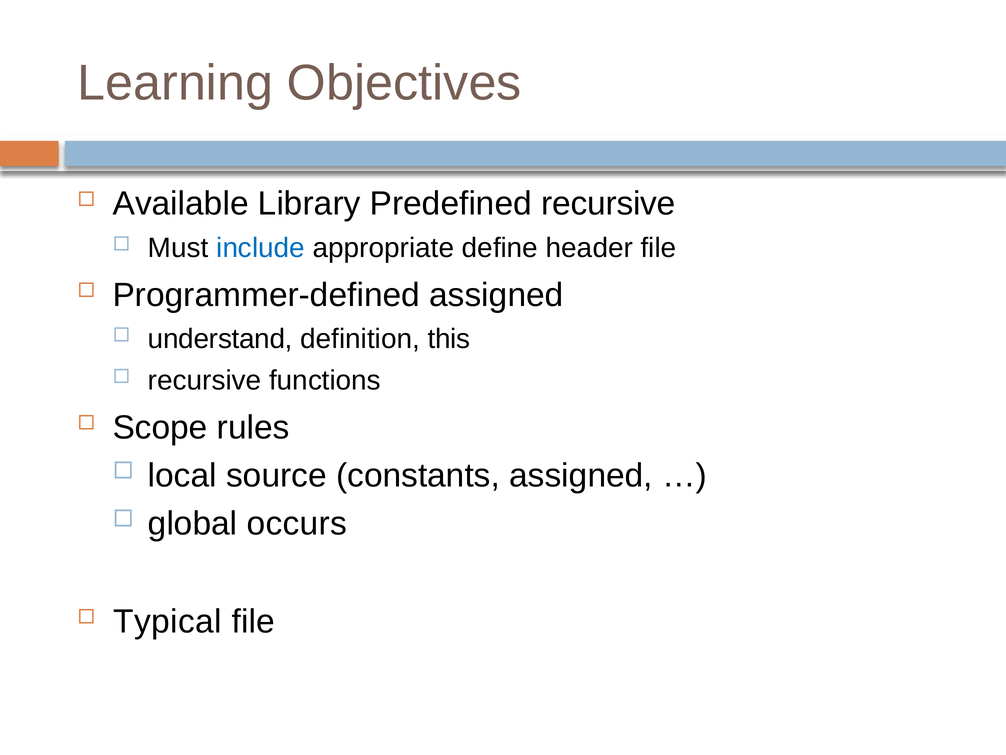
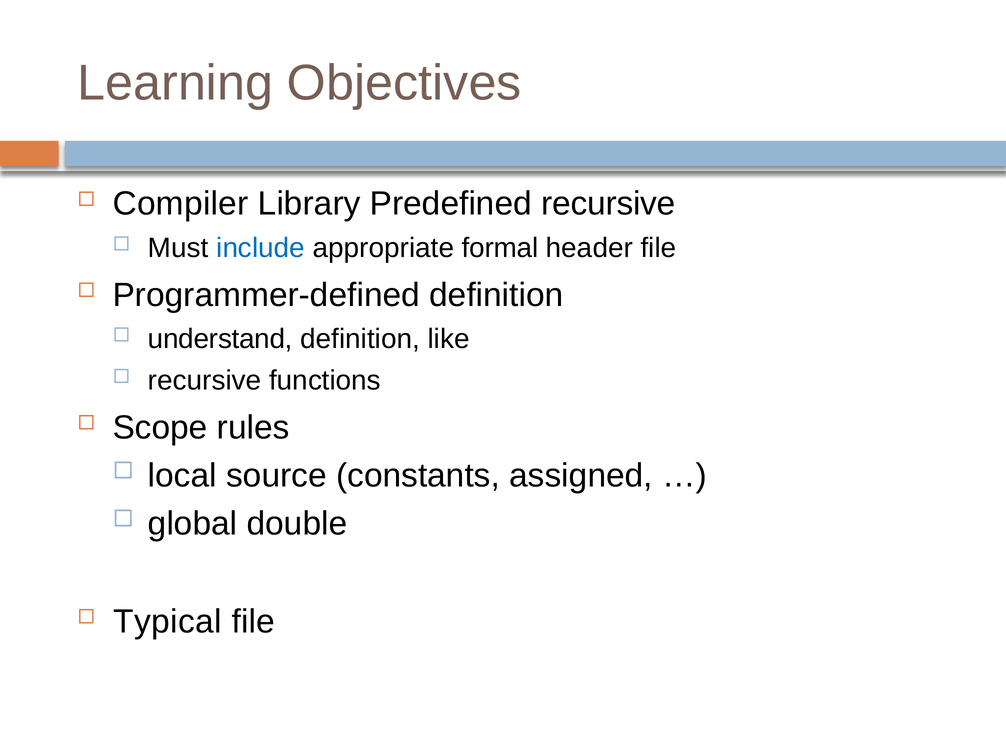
Available: Available -> Compiler
define: define -> formal
Programmer-defined assigned: assigned -> definition
this: this -> like
occurs: occurs -> double
